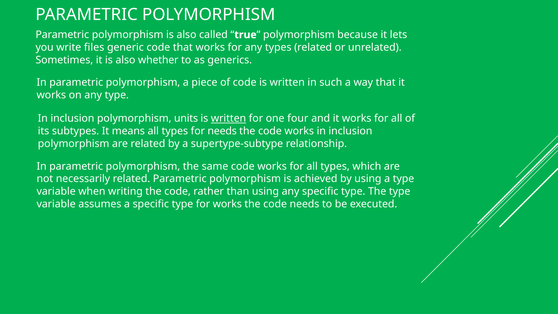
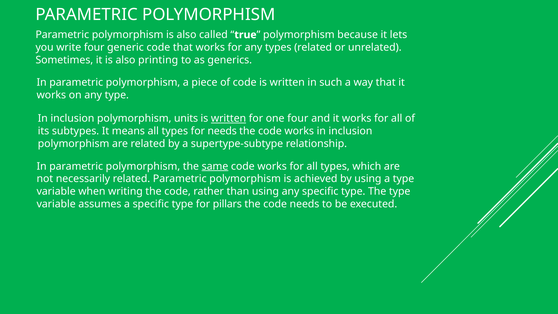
write files: files -> four
whether: whether -> printing
same underline: none -> present
for works: works -> pillars
